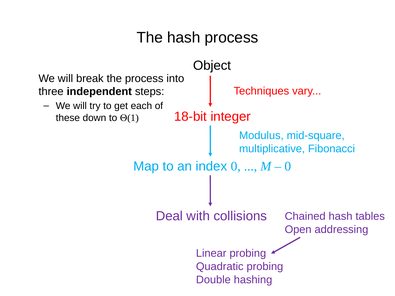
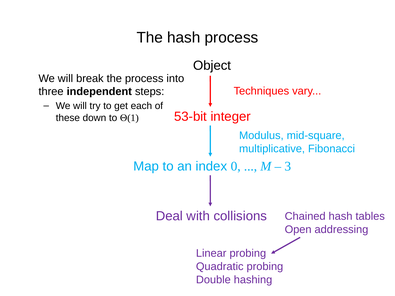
18-bit: 18-bit -> 53-bit
0 at (288, 166): 0 -> 3
